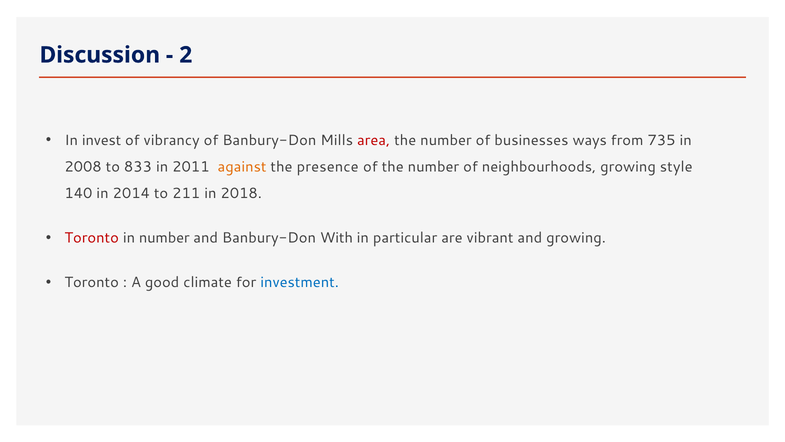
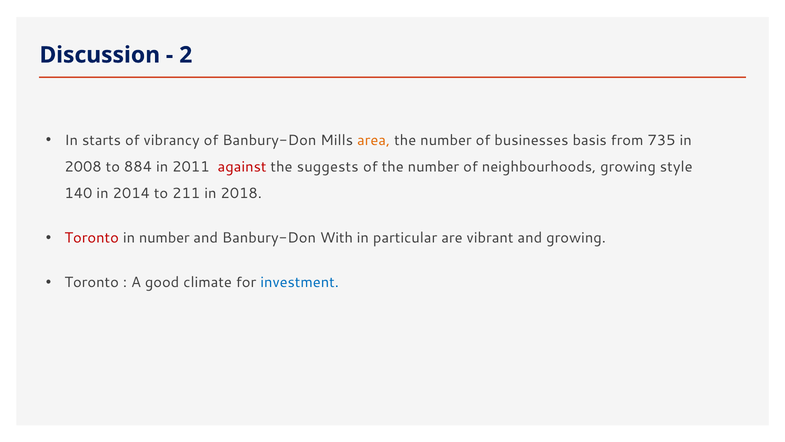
invest: invest -> starts
area colour: red -> orange
ways: ways -> basis
833: 833 -> 884
against colour: orange -> red
presence: presence -> suggests
